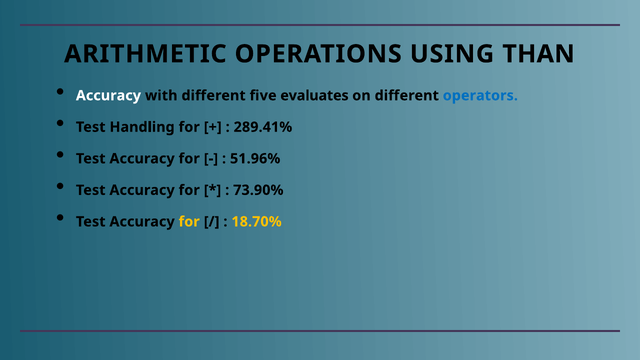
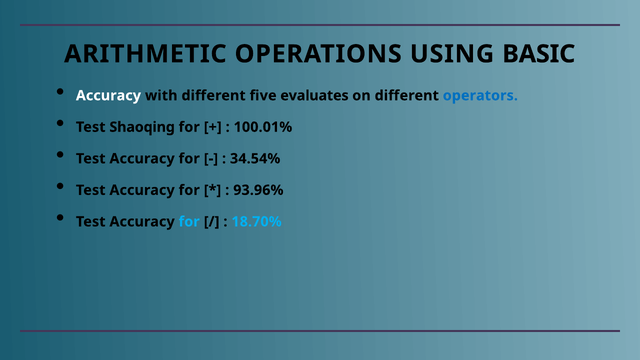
THAN: THAN -> BASIC
Handling: Handling -> Shaoqing
289.41%: 289.41% -> 100.01%
51.96%: 51.96% -> 34.54%
73.90%: 73.90% -> 93.96%
for at (189, 222) colour: yellow -> light blue
18.70% colour: yellow -> light blue
